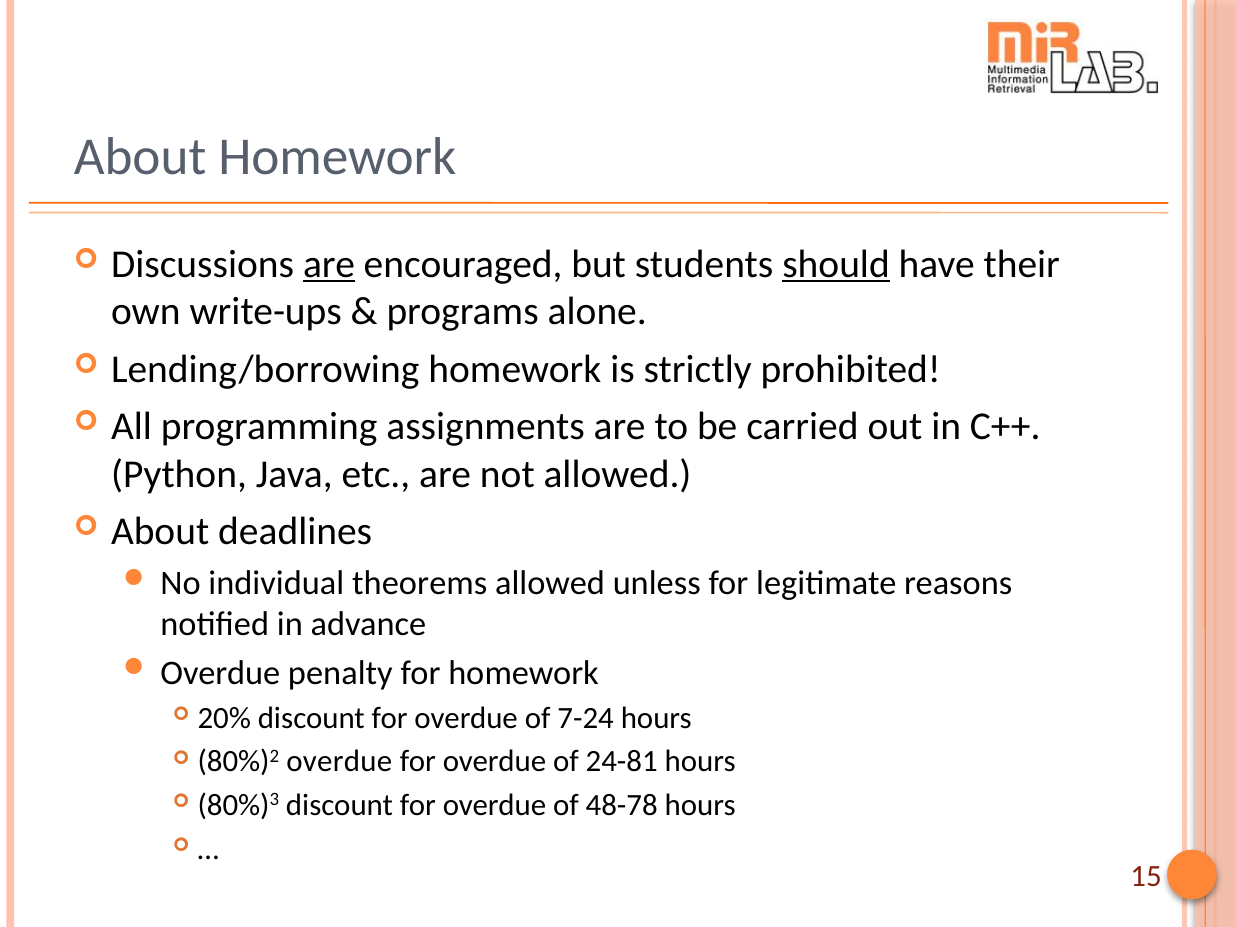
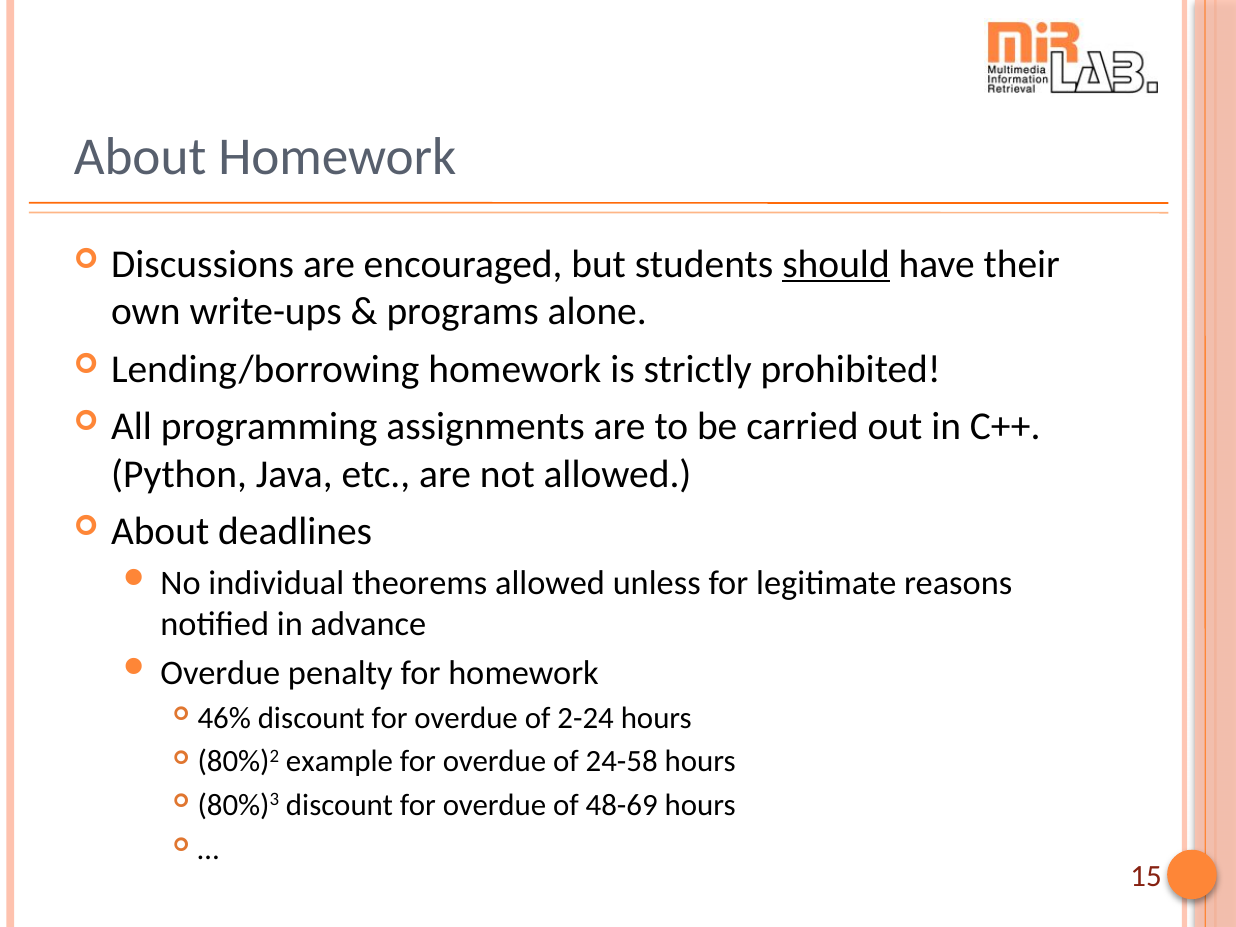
are at (329, 264) underline: present -> none
20%: 20% -> 46%
7-24: 7-24 -> 2-24
80%)2 overdue: overdue -> example
24-81: 24-81 -> 24-58
48-78: 48-78 -> 48-69
